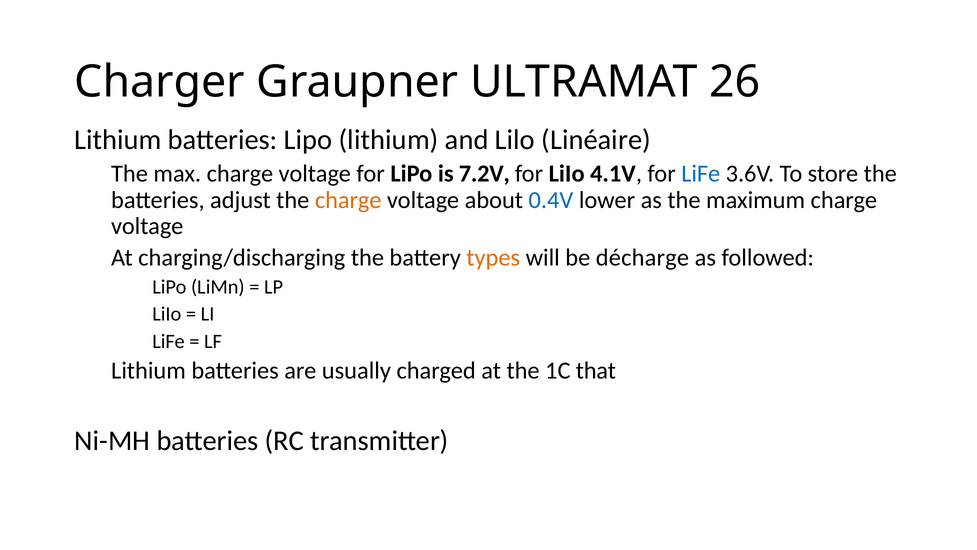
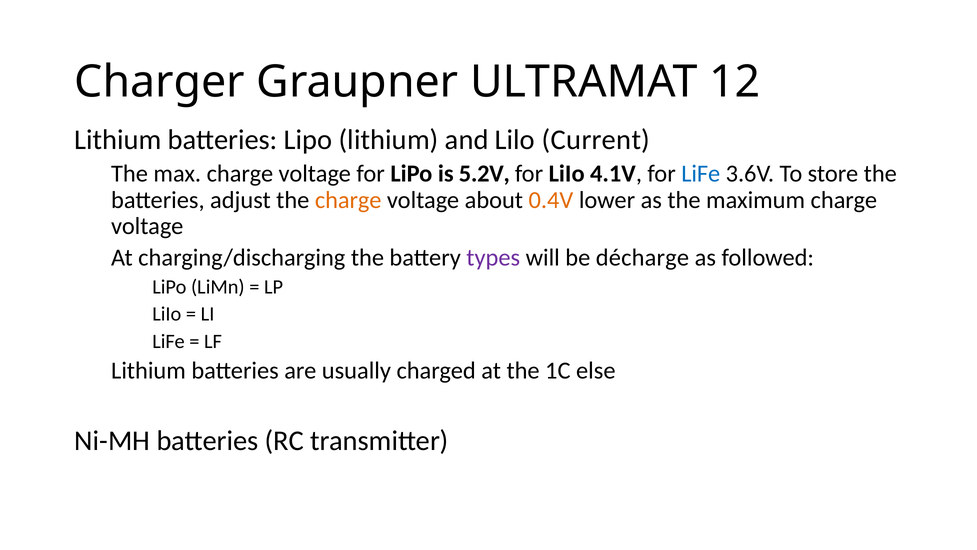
26: 26 -> 12
Linéaire: Linéaire -> Current
7.2V: 7.2V -> 5.2V
0.4V colour: blue -> orange
types colour: orange -> purple
that: that -> else
